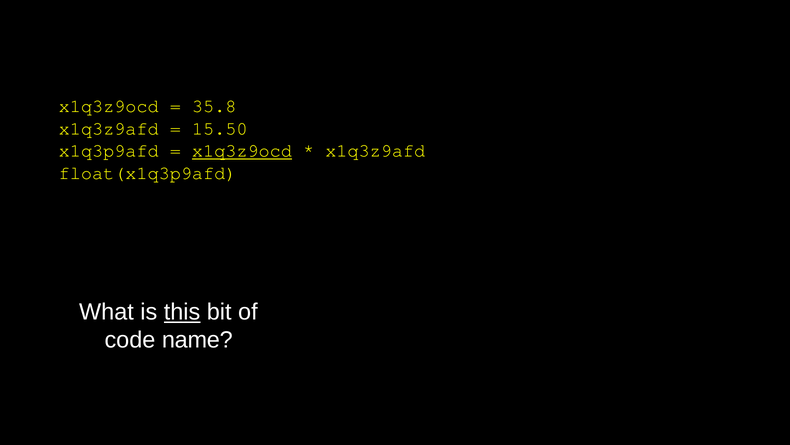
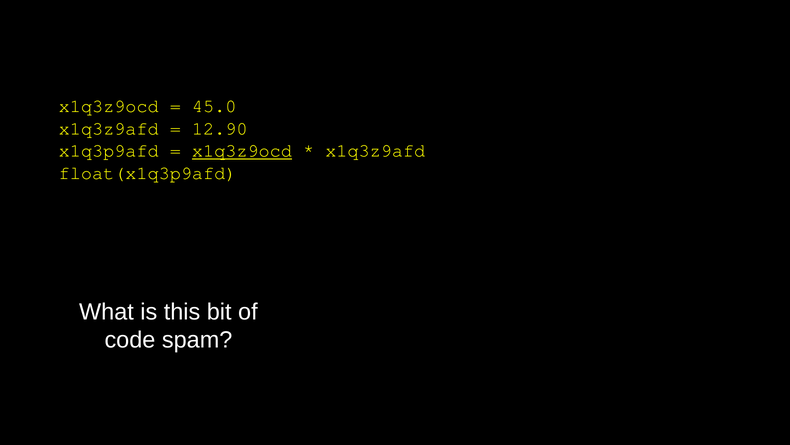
35.8: 35.8 -> 45.0
15.50: 15.50 -> 12.90
this underline: present -> none
name: name -> spam
